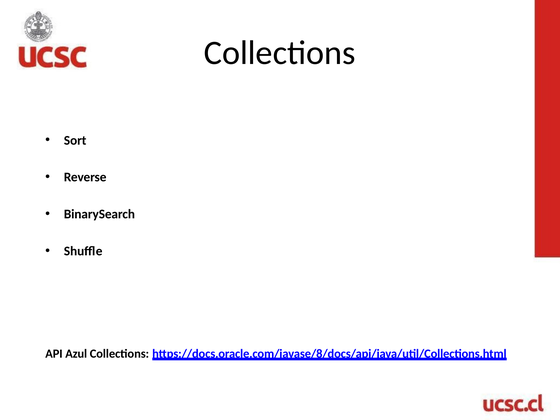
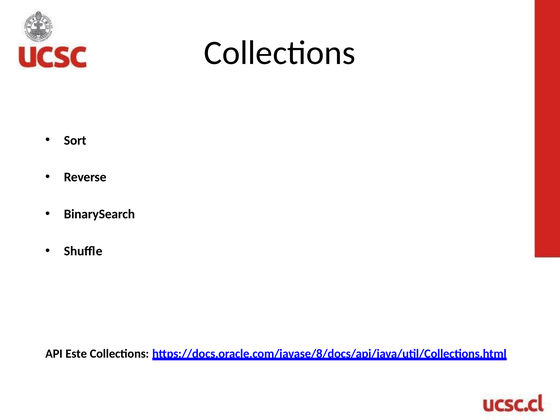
Azul: Azul -> Este
